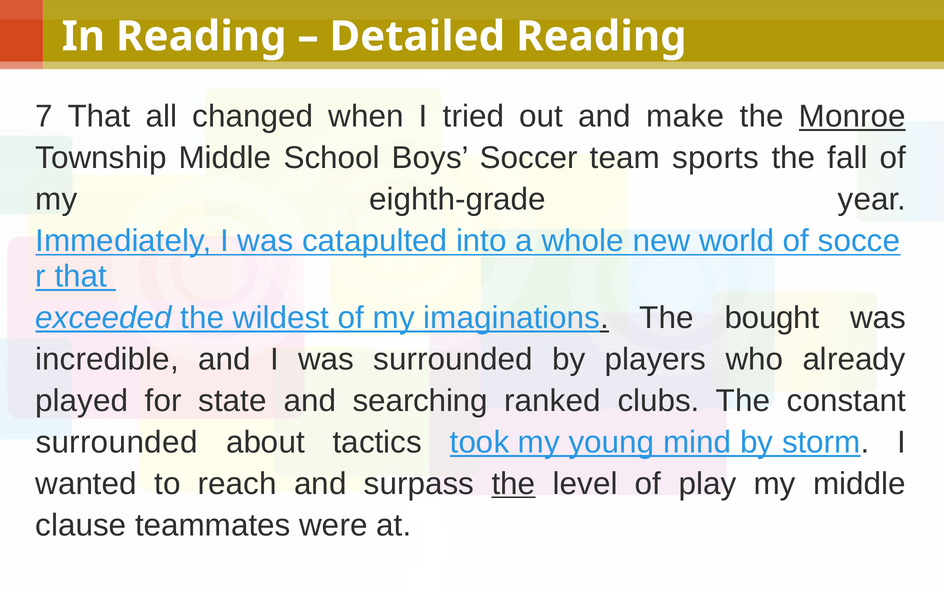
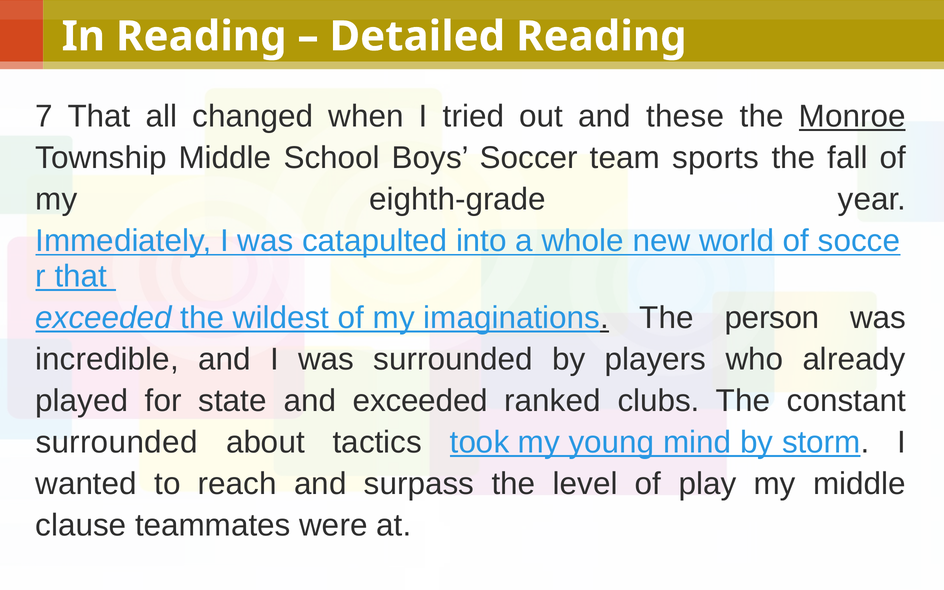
make: make -> these
bought: bought -> person
and searching: searching -> exceeded
the at (513, 484) underline: present -> none
